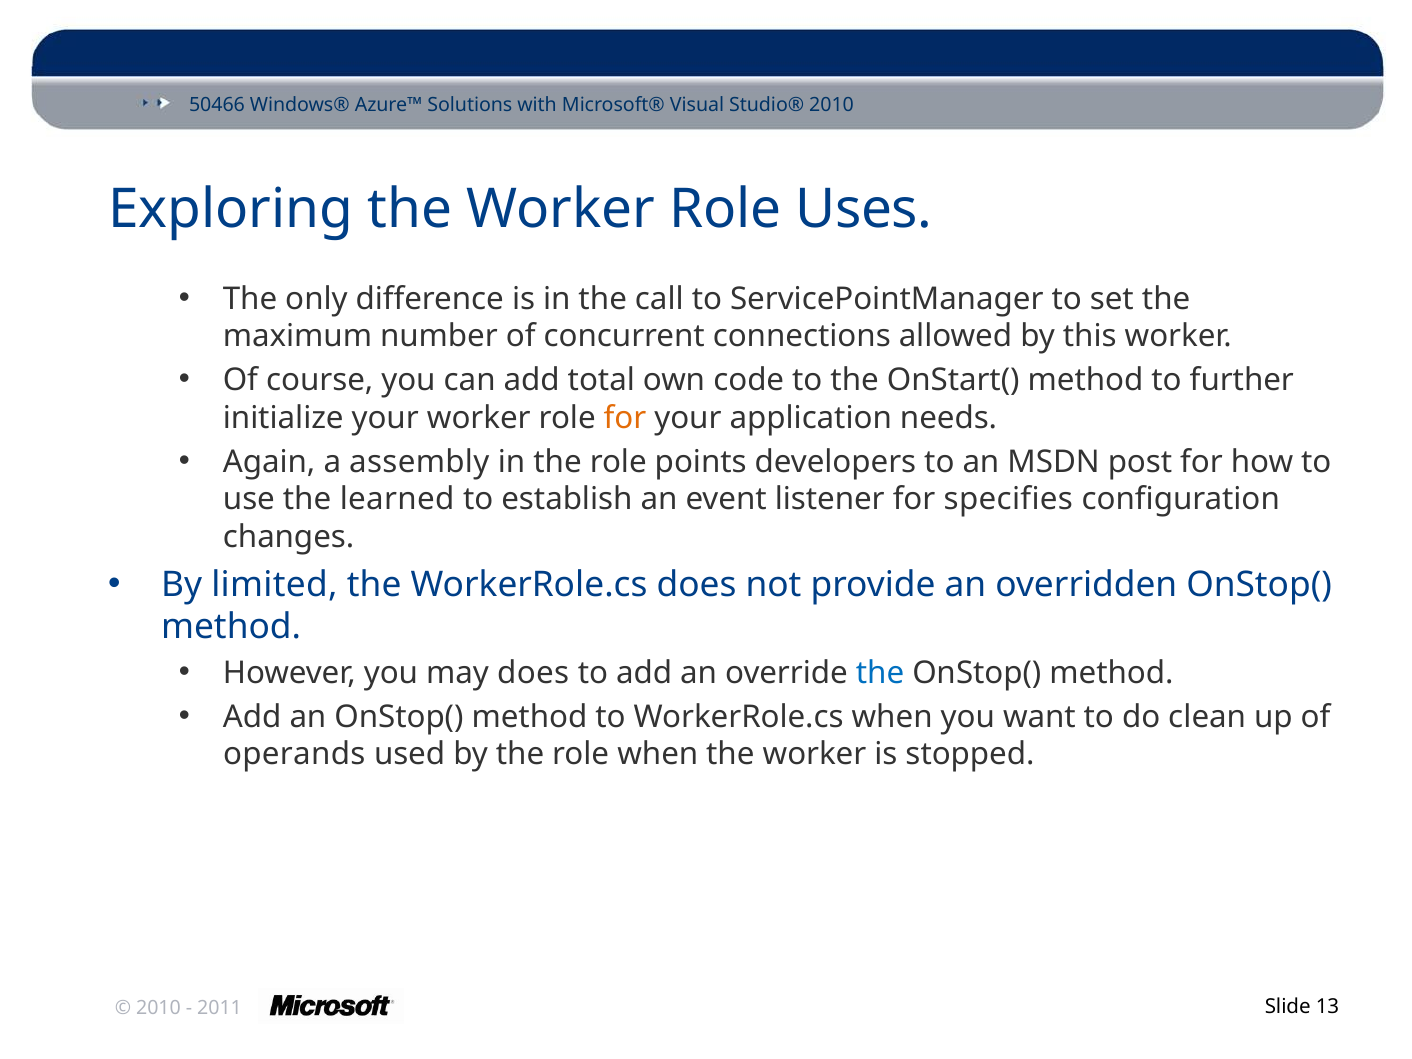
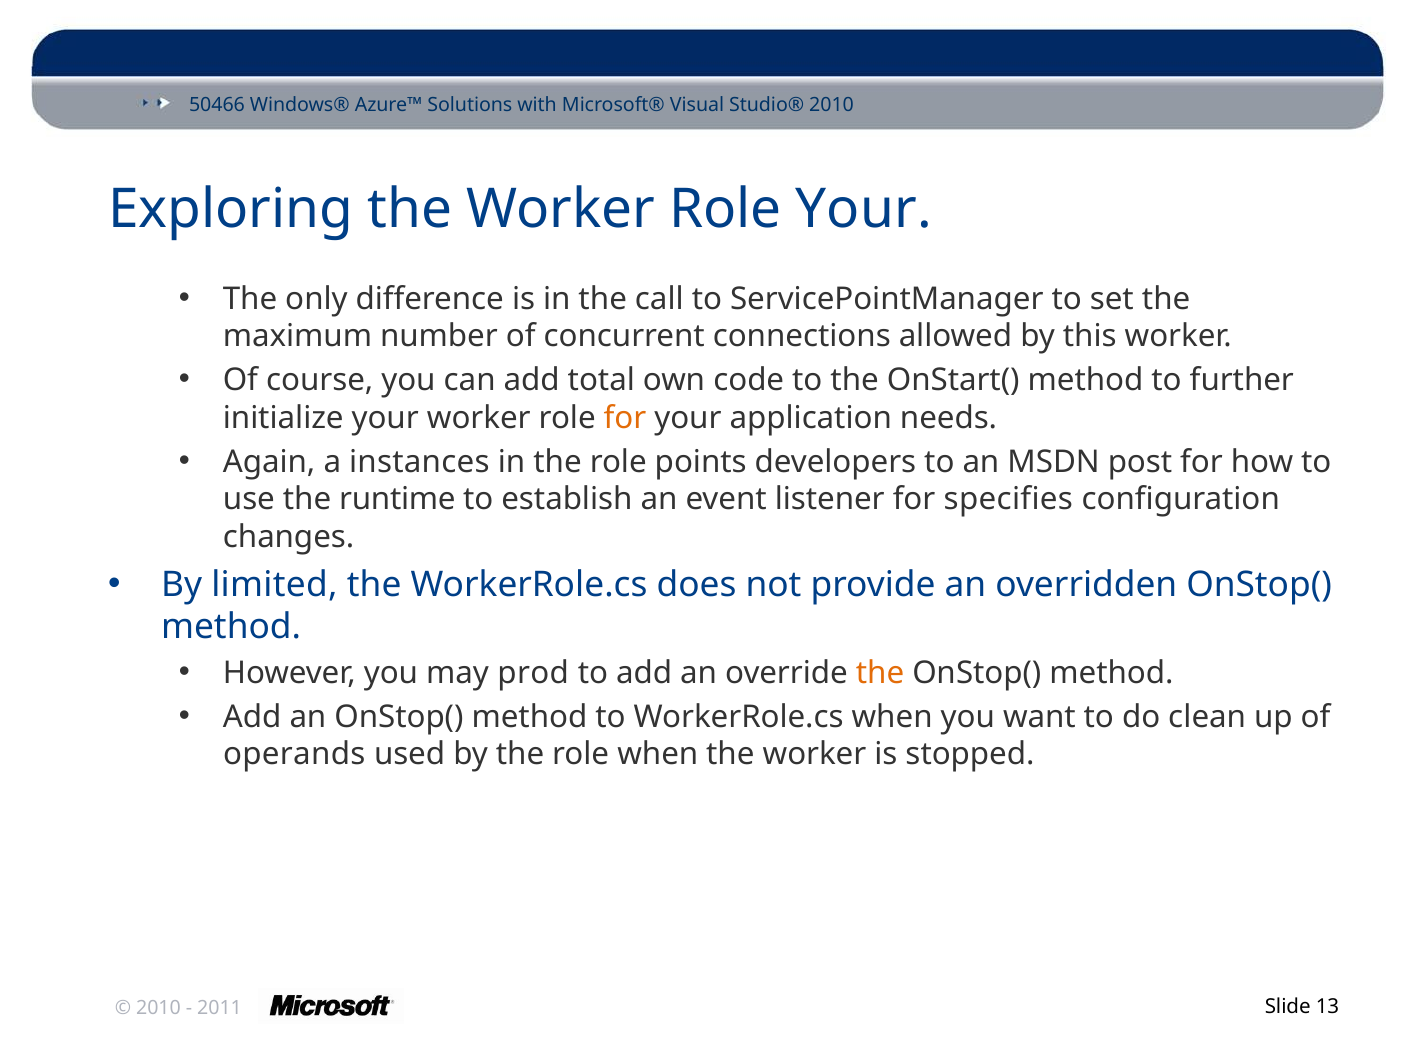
Role Uses: Uses -> Your
assembly: assembly -> instances
learned: learned -> runtime
may does: does -> prod
the at (880, 673) colour: blue -> orange
